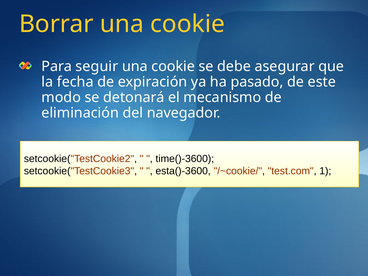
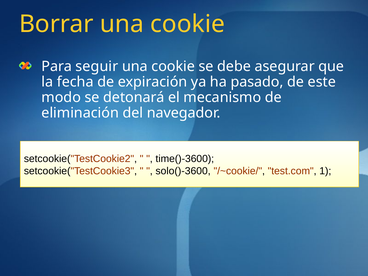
esta()-3600: esta()-3600 -> solo()-3600
